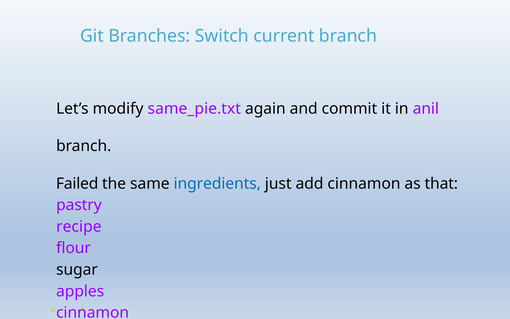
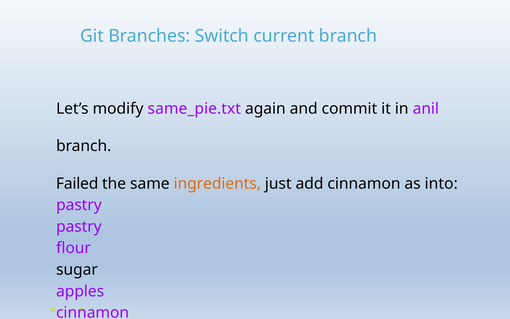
ingredients colour: blue -> orange
that: that -> into
recipe at (79, 226): recipe -> pastry
